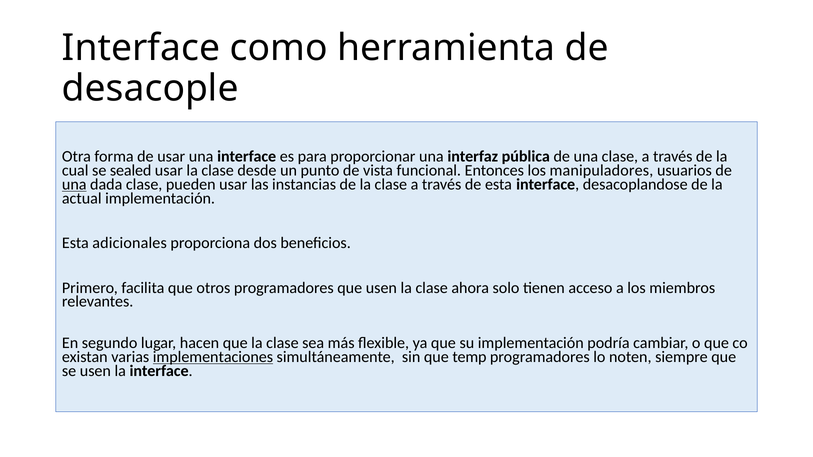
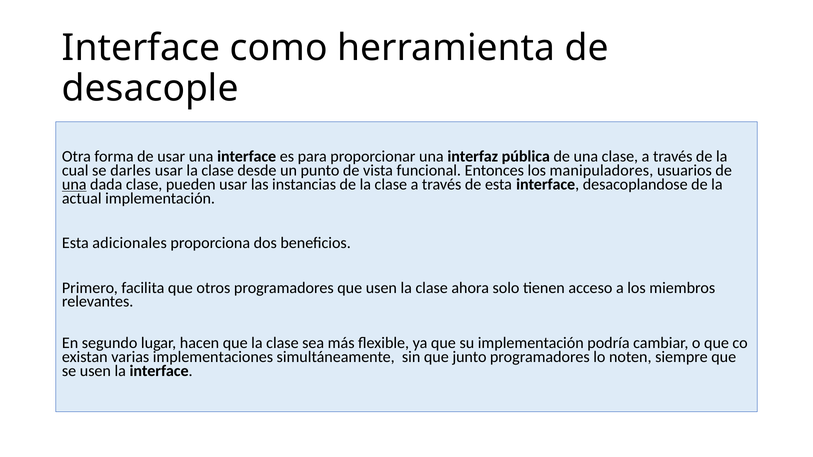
sealed: sealed -> darles
implementaciones underline: present -> none
temp: temp -> junto
